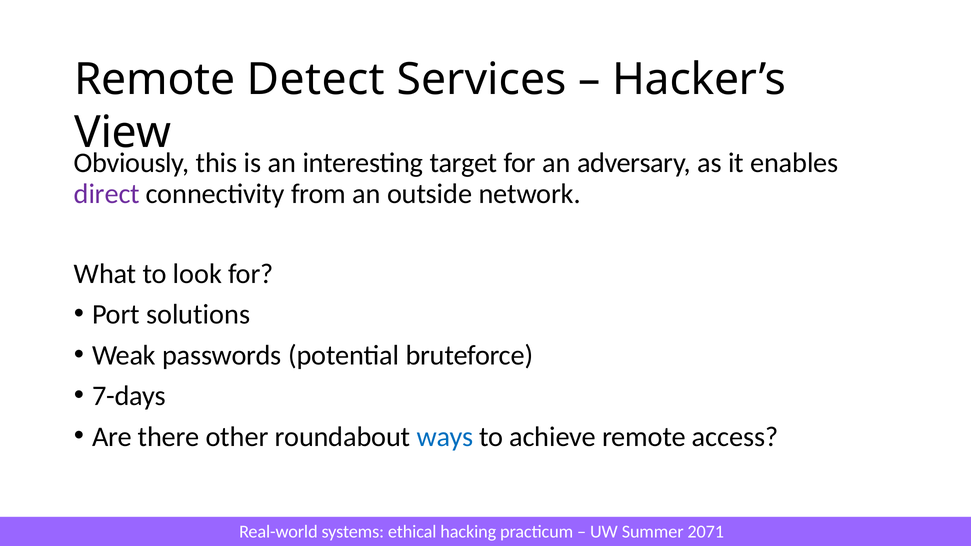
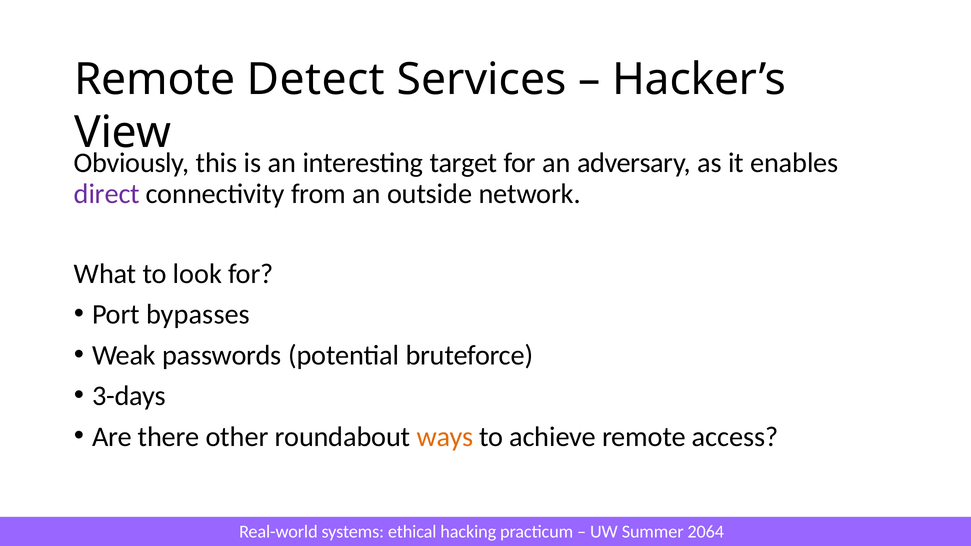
solutions: solutions -> bypasses
7-days: 7-days -> 3-days
ways colour: blue -> orange
2071: 2071 -> 2064
